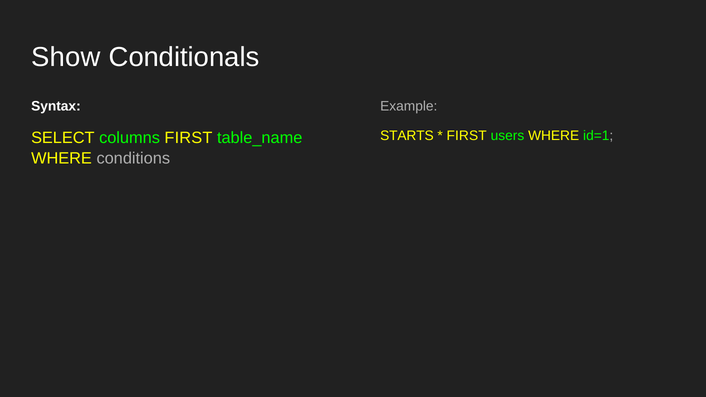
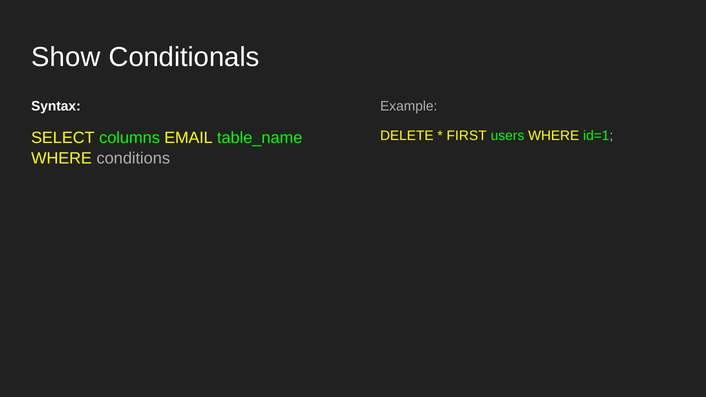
STARTS: STARTS -> DELETE
columns FIRST: FIRST -> EMAIL
